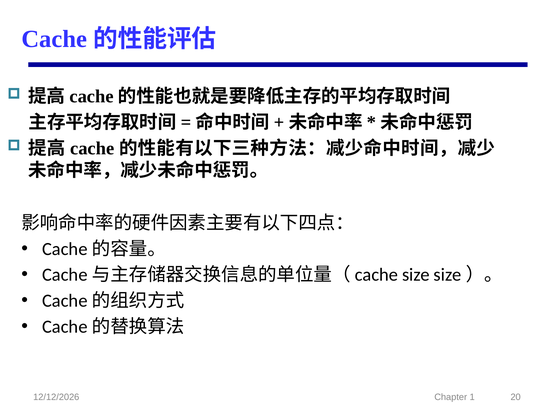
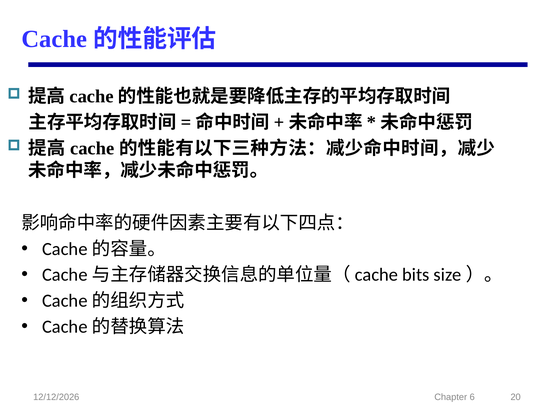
size: size -> bits
1: 1 -> 6
